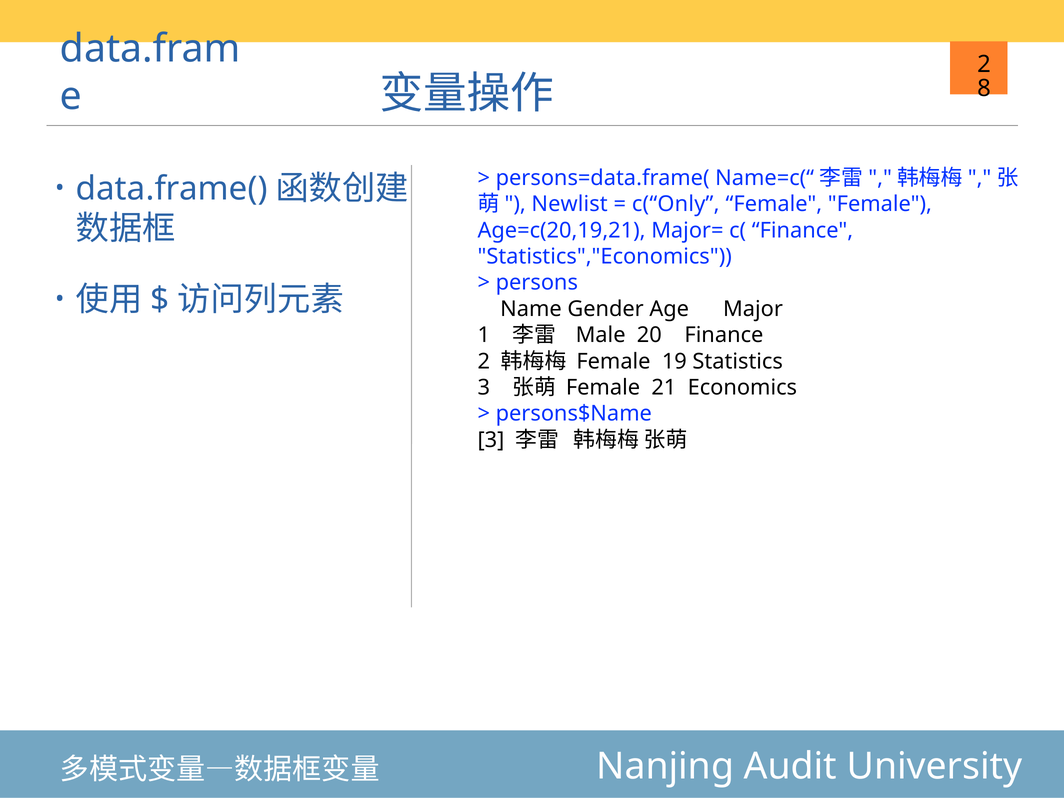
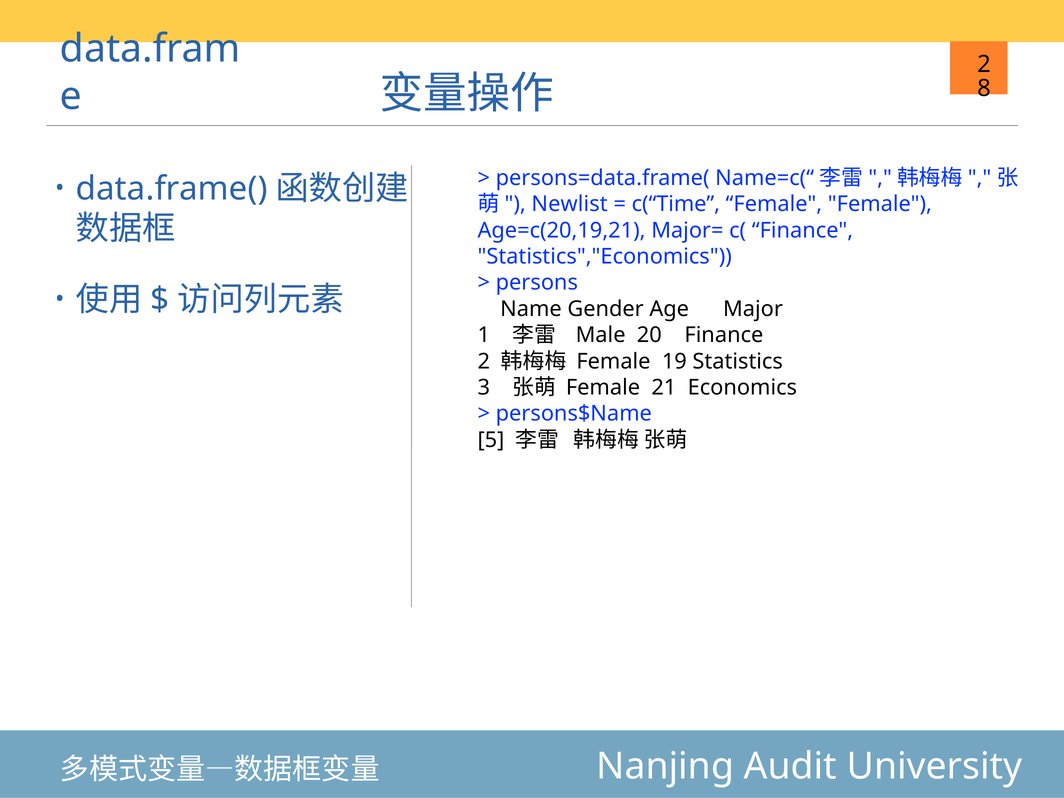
c(“Only: c(“Only -> c(“Time
3 at (491, 440): 3 -> 5
